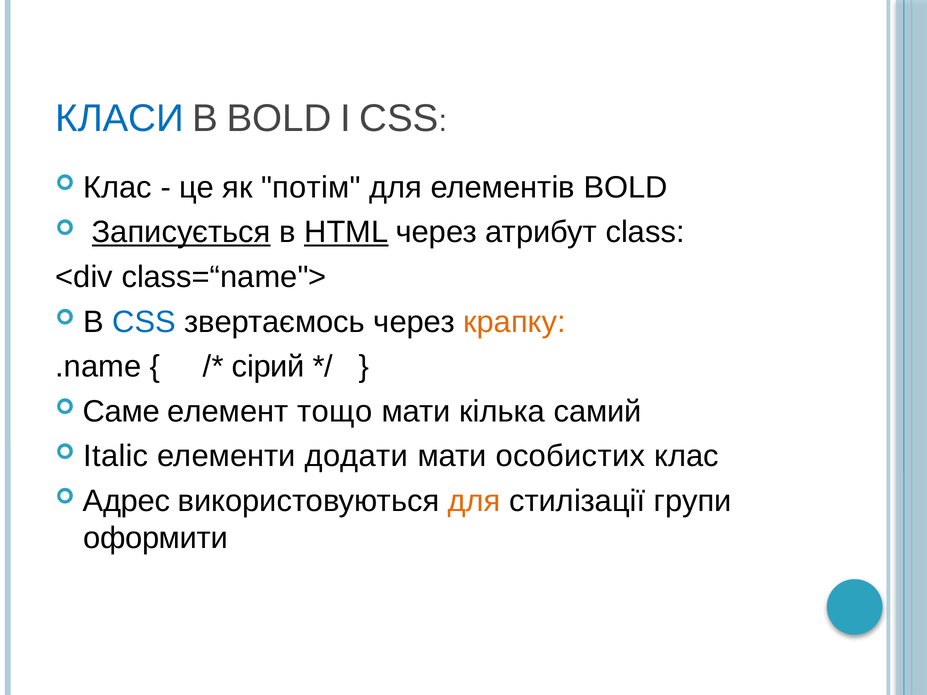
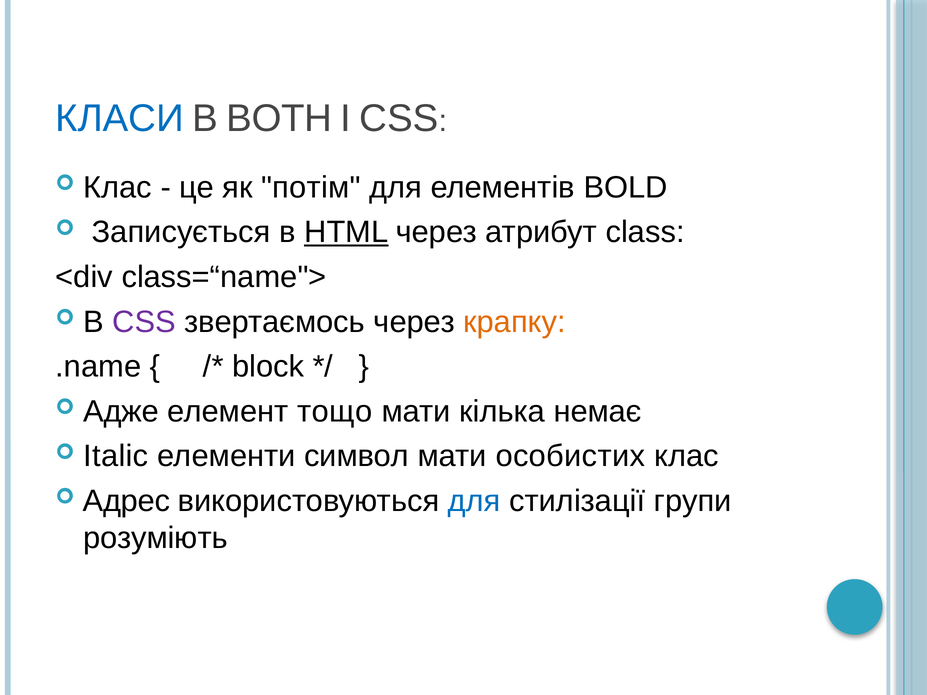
В BOLD: BOLD -> BOTH
Записується underline: present -> none
CSS at (144, 322) colour: blue -> purple
сірий: сірий -> block
Саме: Саме -> Адже
самий: самий -> немає
додати: додати -> символ
для at (474, 501) colour: orange -> blue
оформити: оформити -> розуміють
